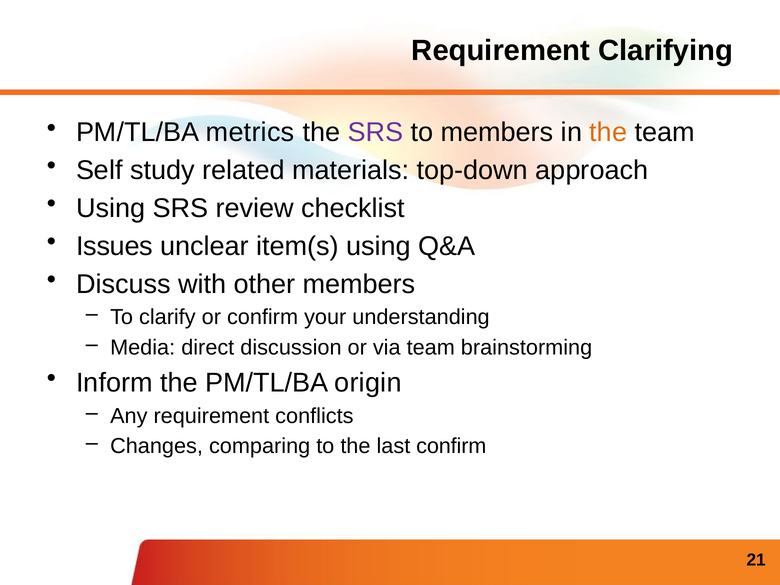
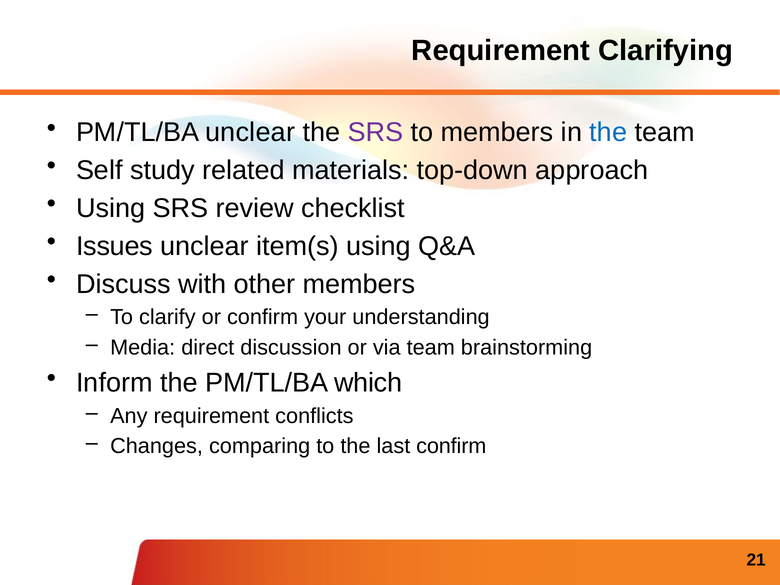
PM/TL/BA metrics: metrics -> unclear
the at (608, 133) colour: orange -> blue
origin: origin -> which
